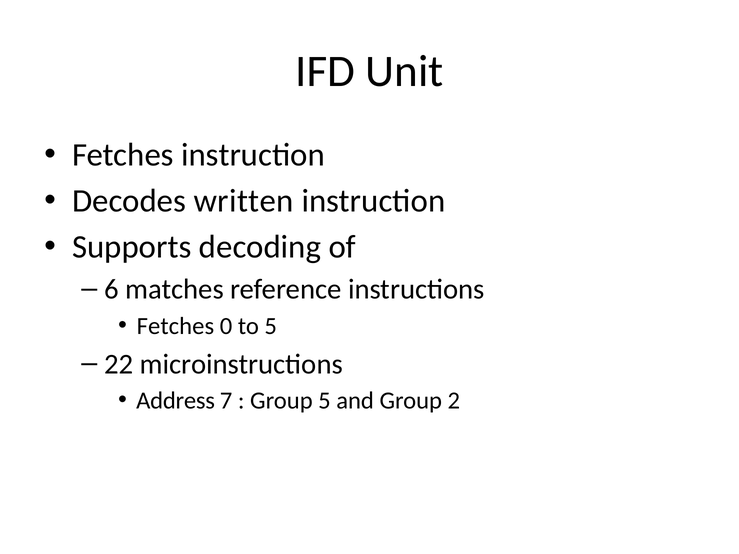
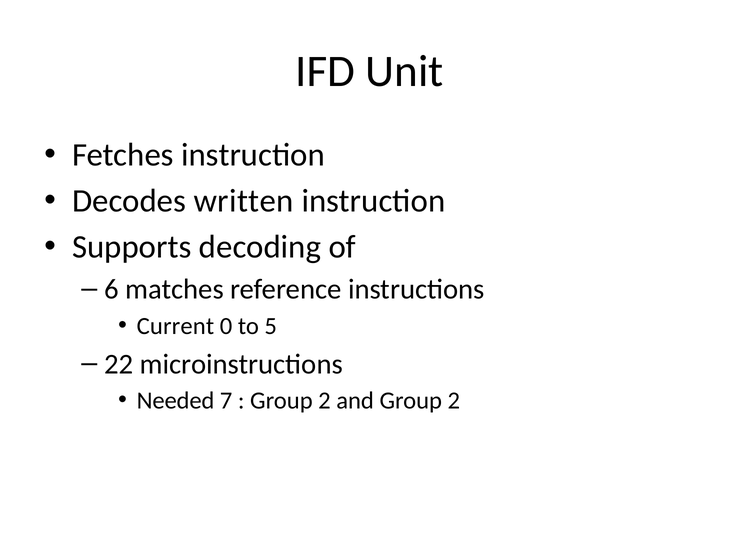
Fetches at (175, 326): Fetches -> Current
Address: Address -> Needed
5 at (324, 401): 5 -> 2
